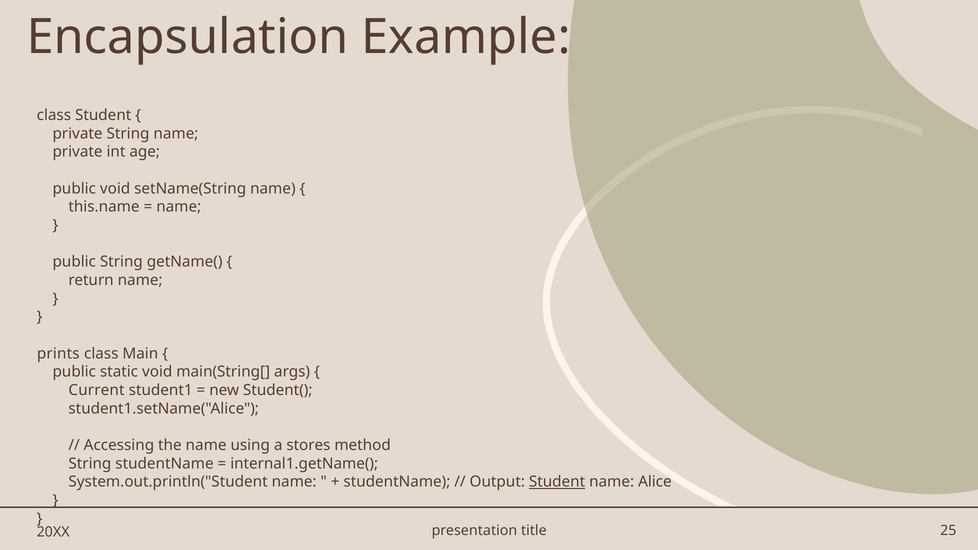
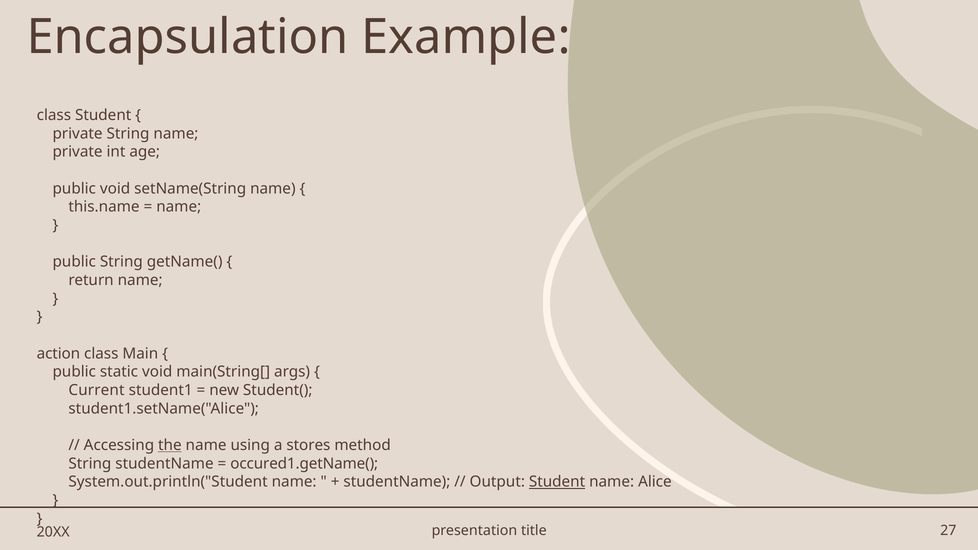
prints: prints -> action
the underline: none -> present
internal1.getName(: internal1.getName( -> occured1.getName(
25: 25 -> 27
